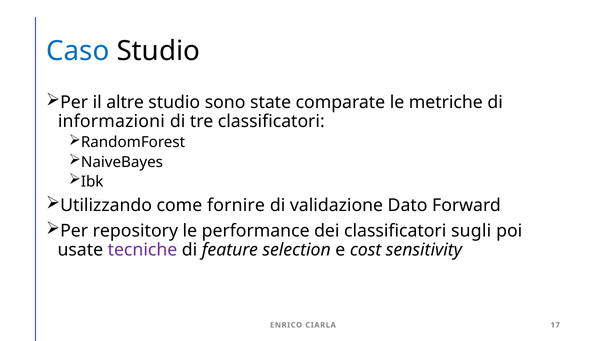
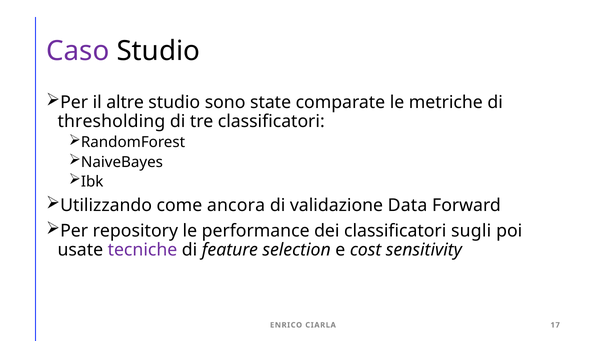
Caso colour: blue -> purple
informazioni: informazioni -> thresholding
fornire: fornire -> ancora
Dato: Dato -> Data
